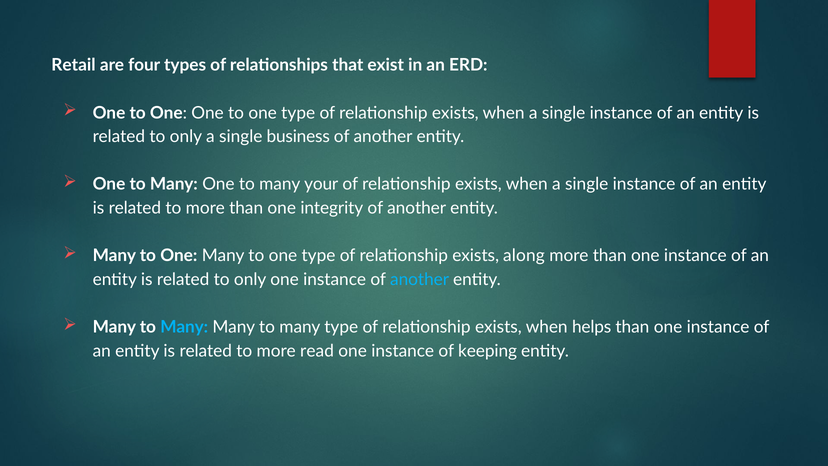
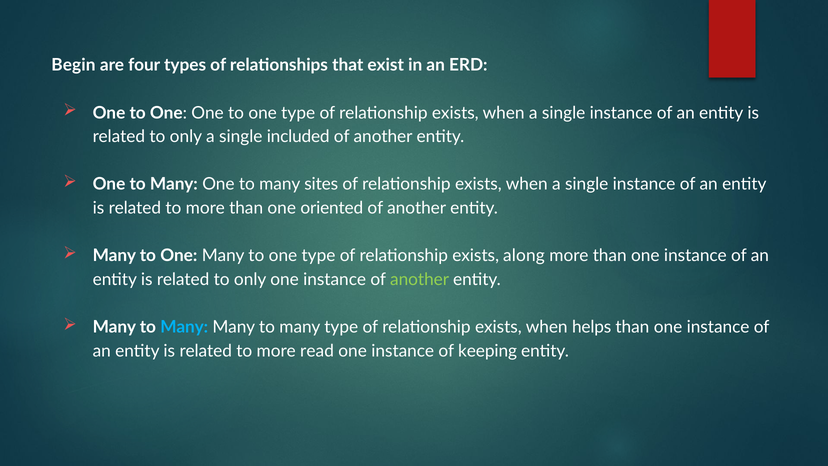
Retail: Retail -> Begin
business: business -> included
your: your -> sites
integrity: integrity -> oriented
another at (420, 279) colour: light blue -> light green
